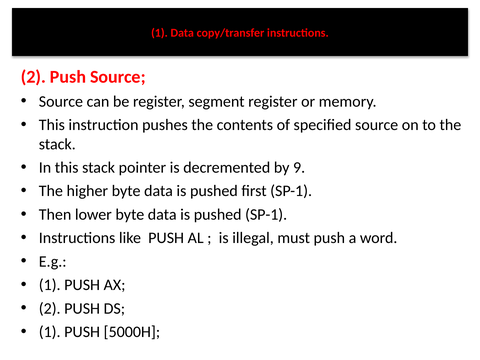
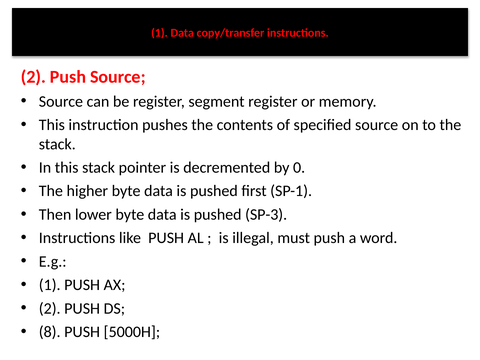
9: 9 -> 0
pushed SP-1: SP-1 -> SP-3
1 at (50, 332): 1 -> 8
